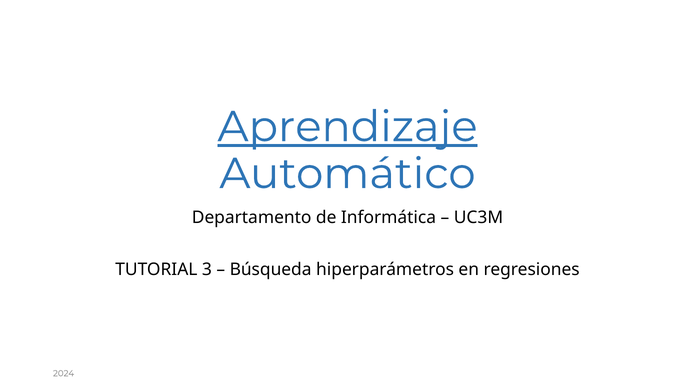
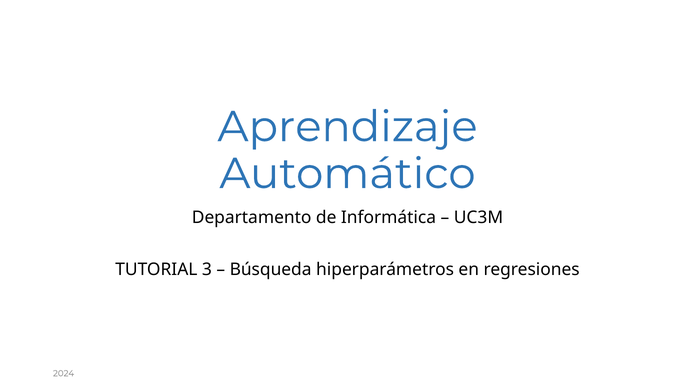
Aprendizaje underline: present -> none
